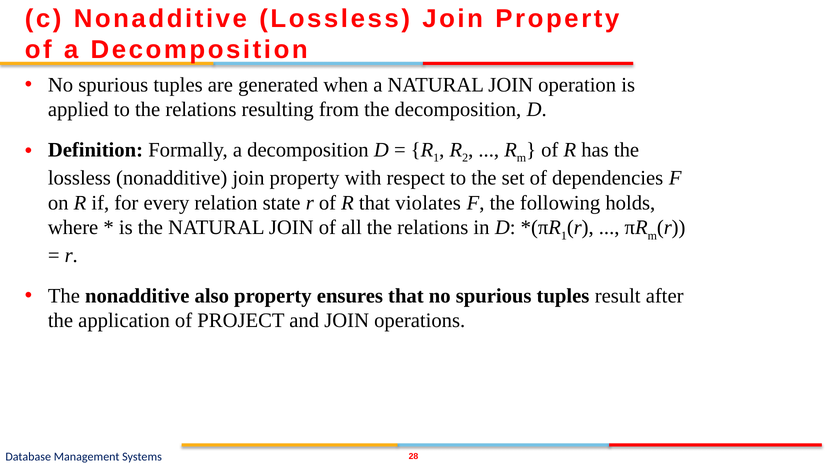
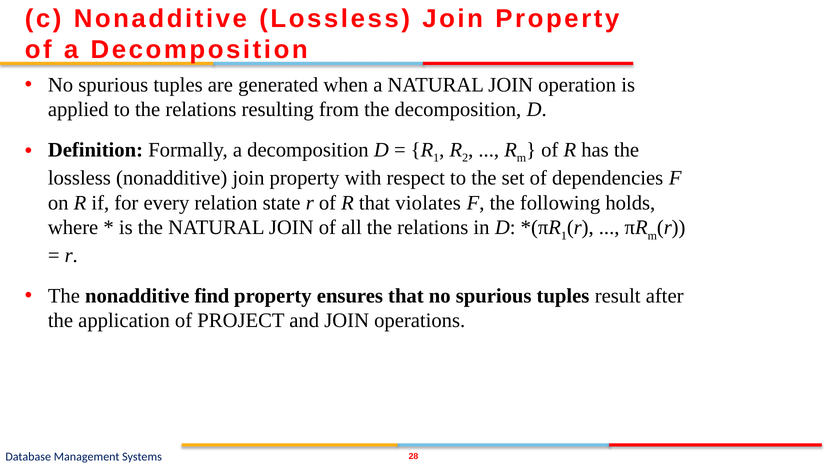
also: also -> find
